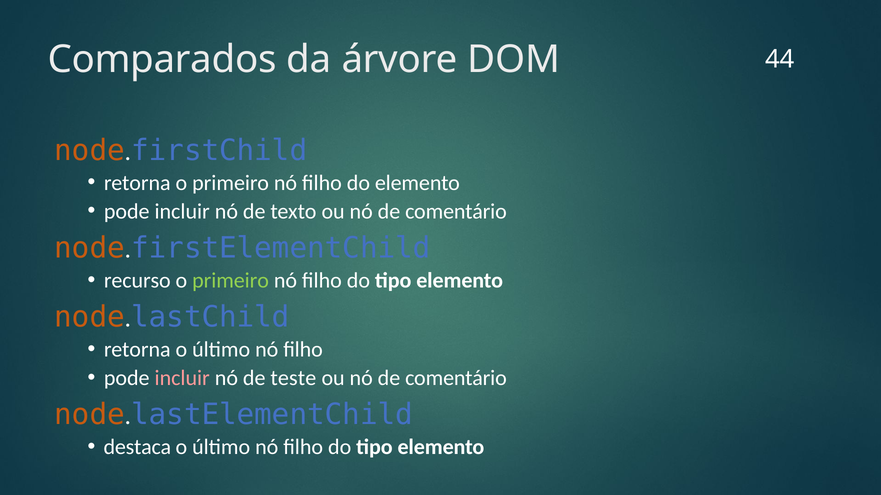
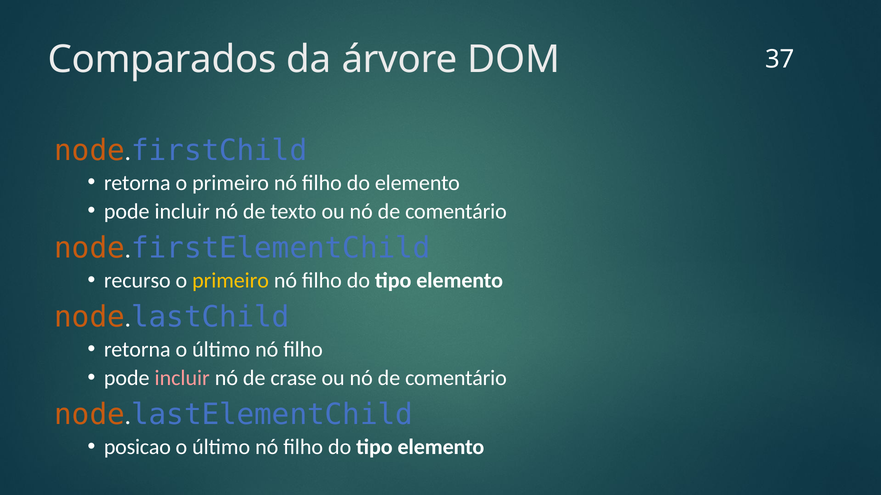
44: 44 -> 37
primeiro at (231, 281) colour: light green -> yellow
teste: teste -> crase
destaca: destaca -> posicao
